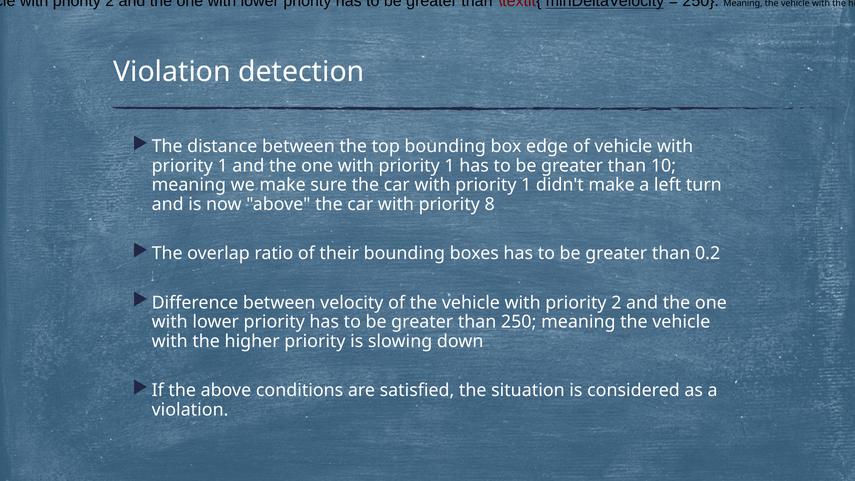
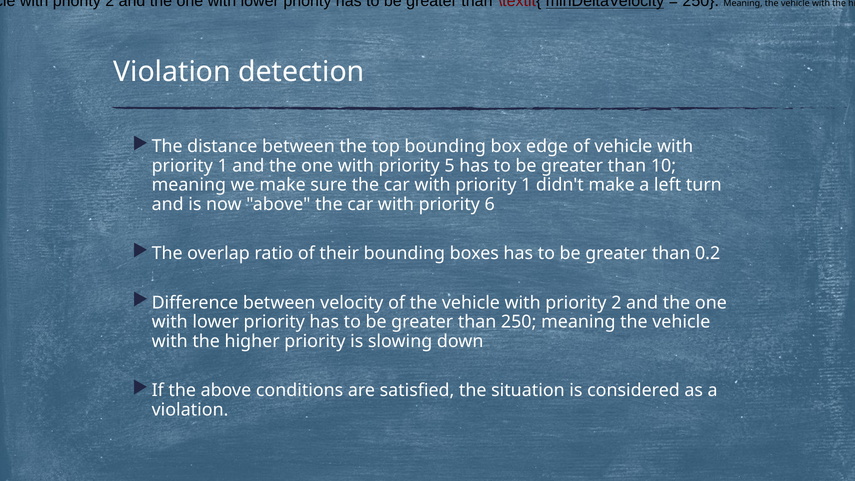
one with priority 1: 1 -> 5
8: 8 -> 6
